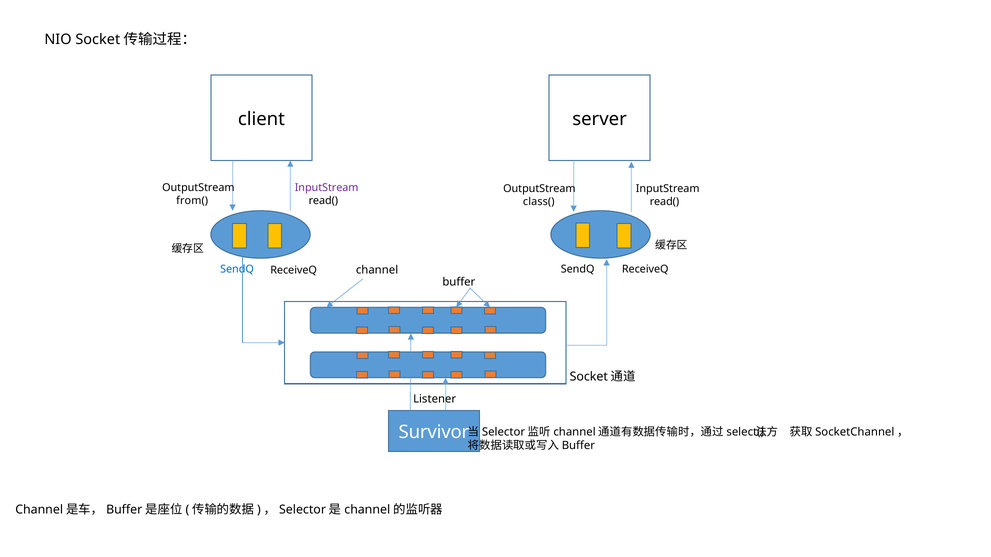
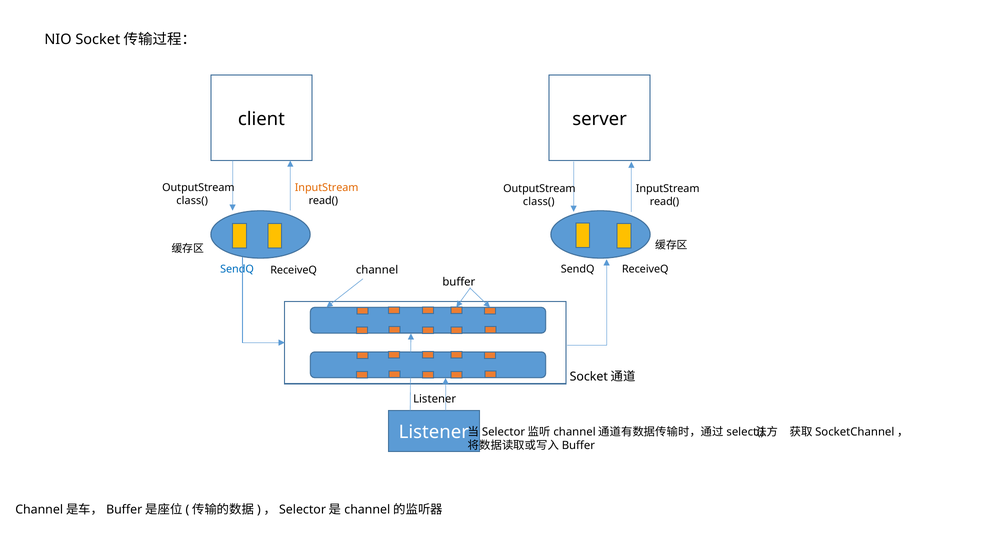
InputStream at (327, 188) colour: purple -> orange
from( at (192, 201): from( -> class(
Survivor at (434, 433): Survivor -> Listener
